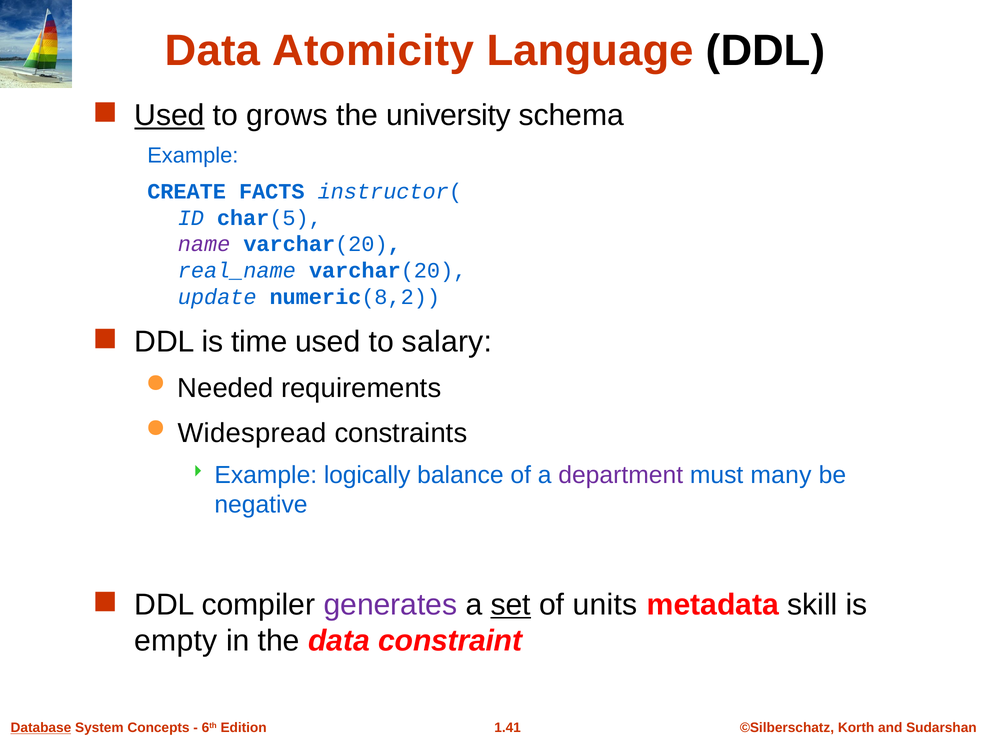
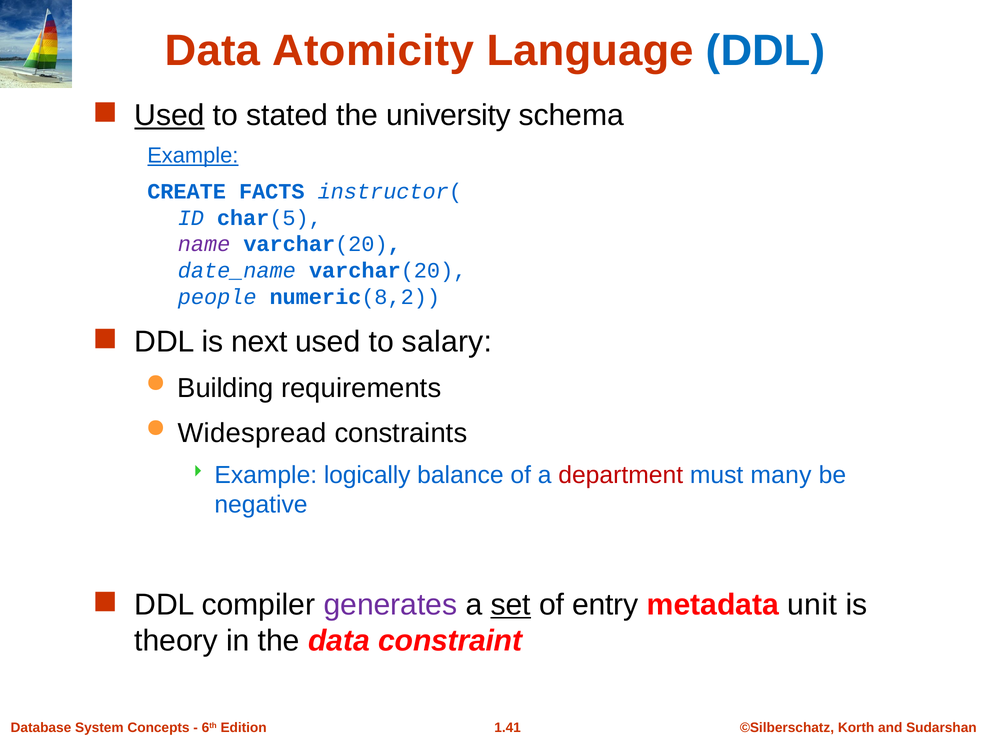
DDL at (766, 51) colour: black -> blue
grows: grows -> stated
Example at (193, 156) underline: none -> present
real_name: real_name -> date_name
update: update -> people
time: time -> next
Needed: Needed -> Building
department colour: purple -> red
units: units -> entry
skill: skill -> unit
empty: empty -> theory
Database underline: present -> none
